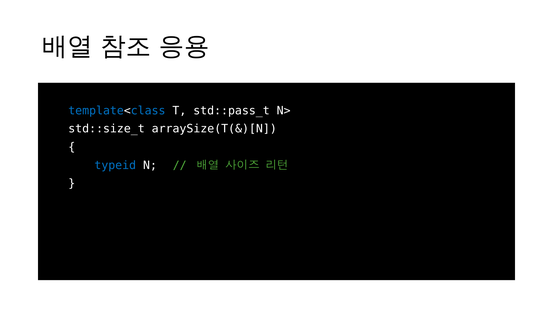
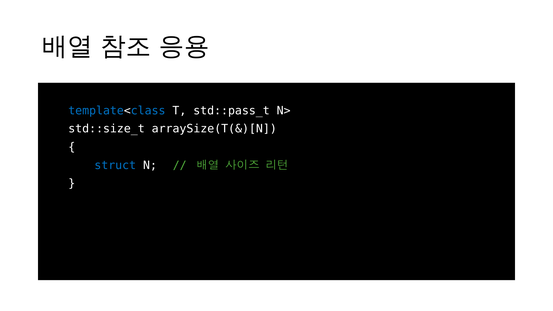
typeid: typeid -> struct
